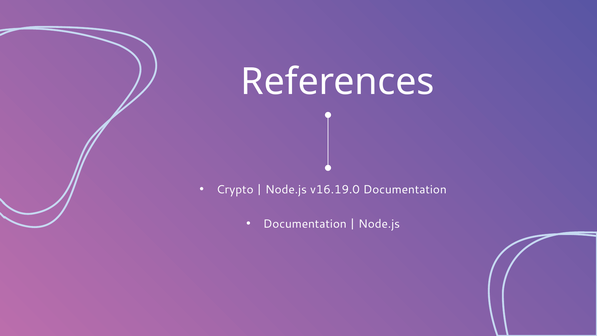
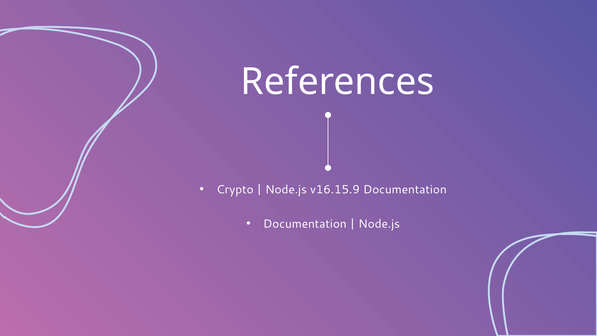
v16.19.0: v16.19.0 -> v16.15.9
